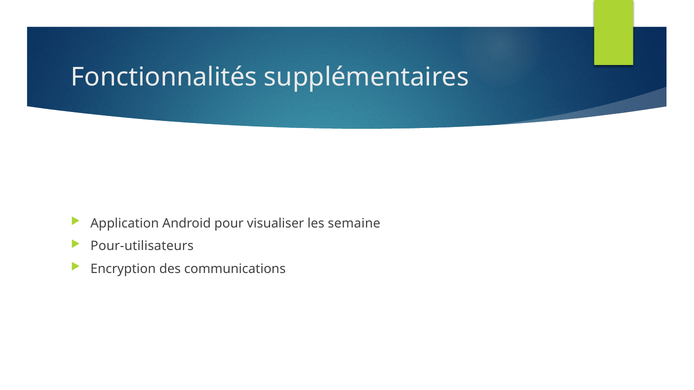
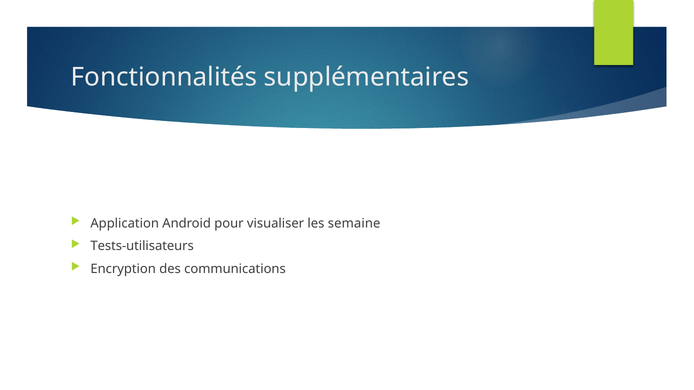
Pour-utilisateurs: Pour-utilisateurs -> Tests-utilisateurs
